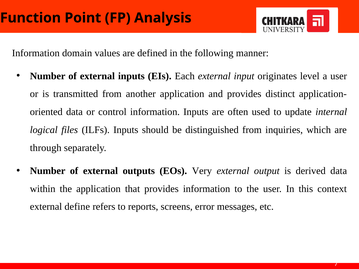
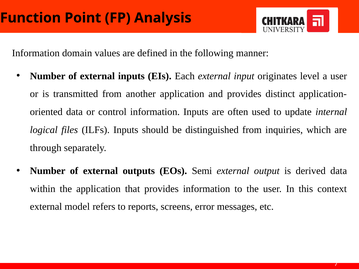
Very: Very -> Semi
define: define -> model
